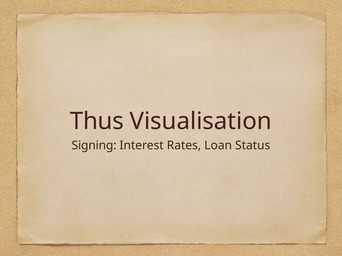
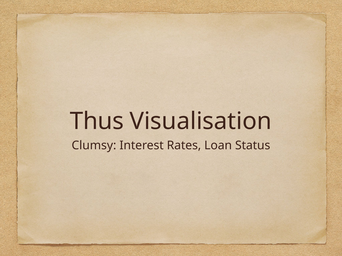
Signing: Signing -> Clumsy
